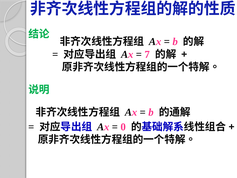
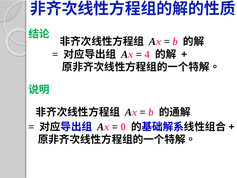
7: 7 -> 4
